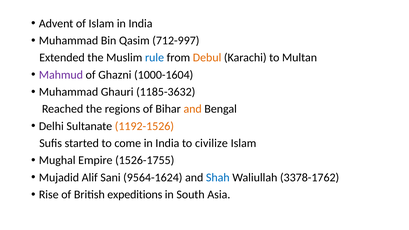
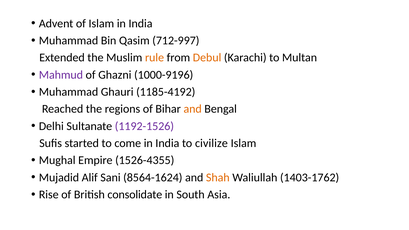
rule colour: blue -> orange
1000-1604: 1000-1604 -> 1000-9196
1185-3632: 1185-3632 -> 1185-4192
1192-1526 colour: orange -> purple
1526-1755: 1526-1755 -> 1526-4355
9564-1624: 9564-1624 -> 8564-1624
Shah colour: blue -> orange
3378-1762: 3378-1762 -> 1403-1762
expeditions: expeditions -> consolidate
